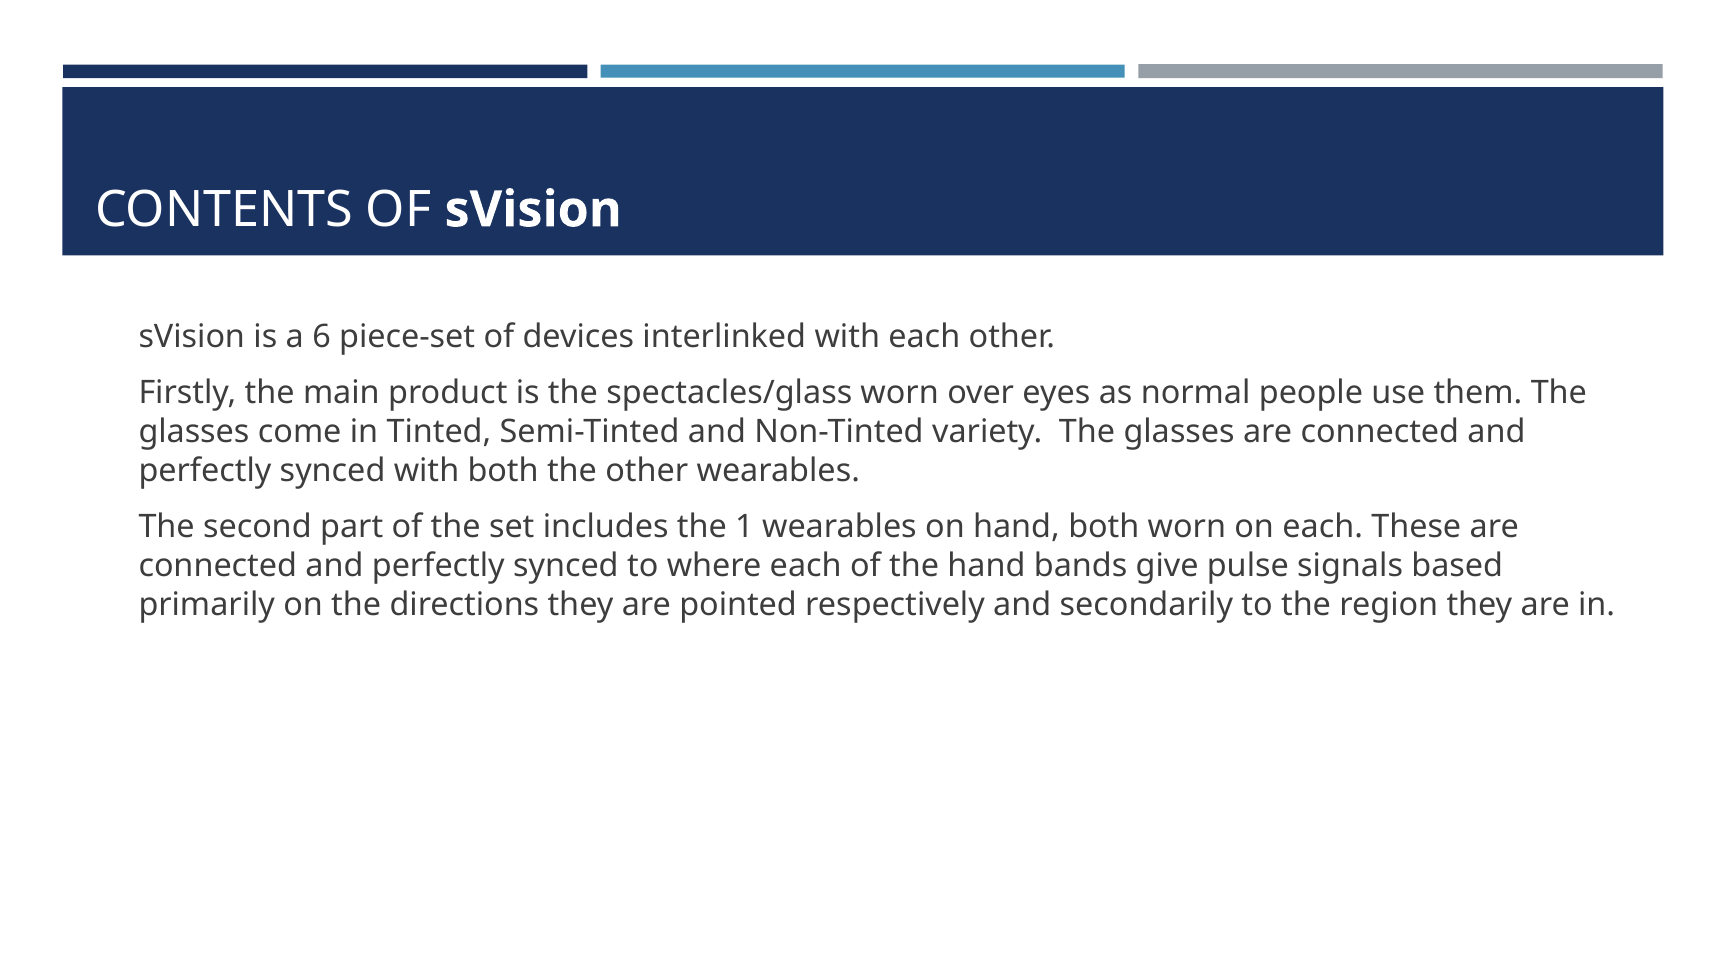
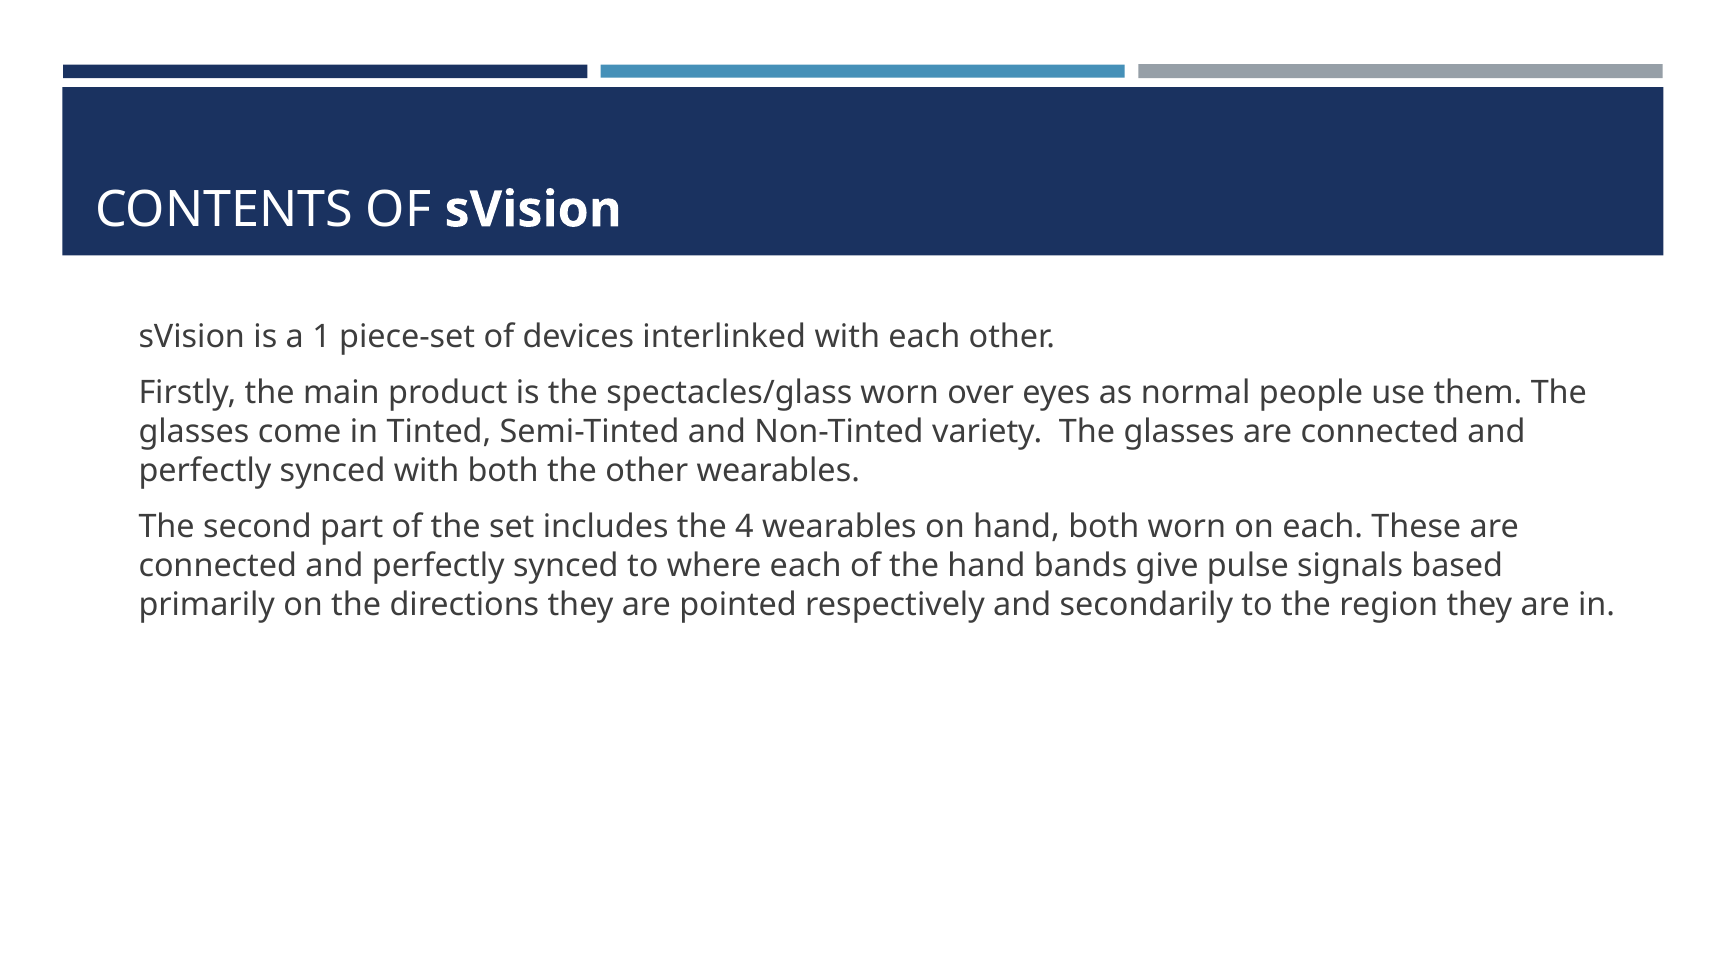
6: 6 -> 1
1: 1 -> 4
